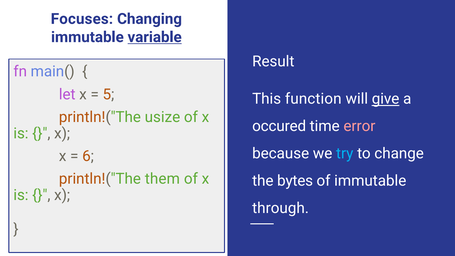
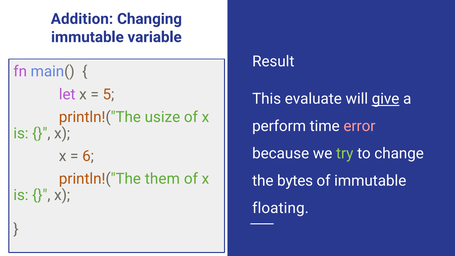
Focuses: Focuses -> Addition
variable underline: present -> none
function: function -> evaluate
occured: occured -> perform
try colour: light blue -> light green
through: through -> floating
